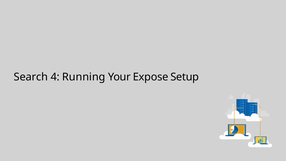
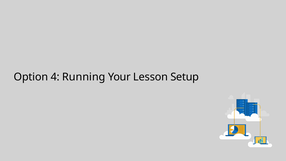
Search: Search -> Option
Expose: Expose -> Lesson
